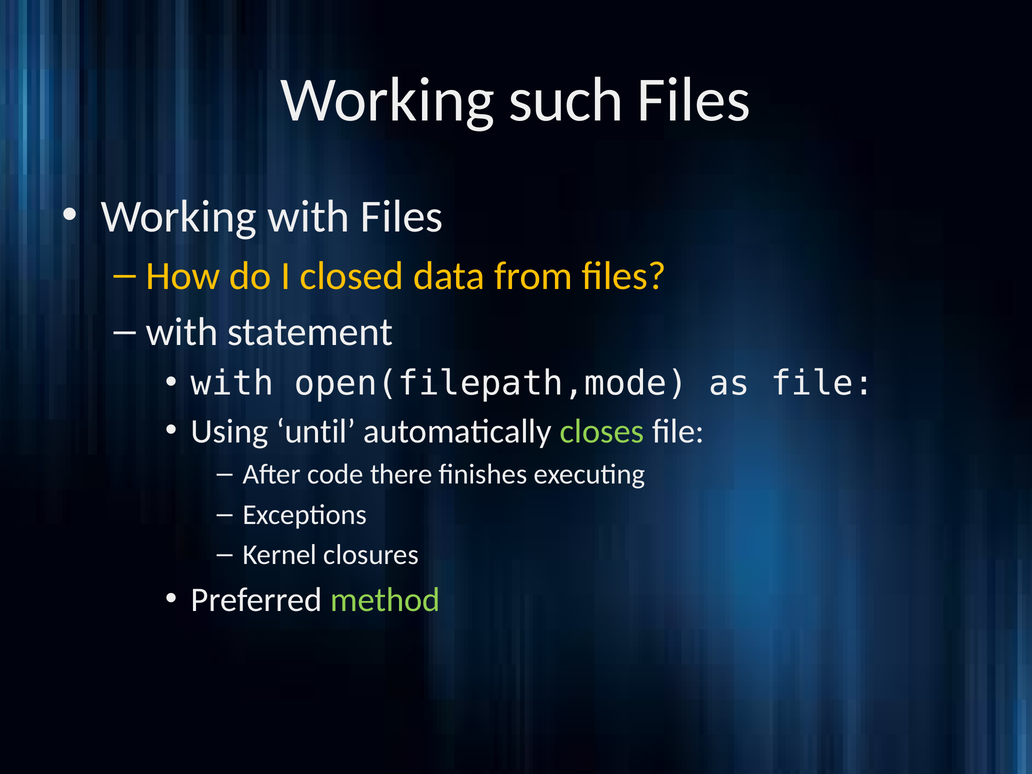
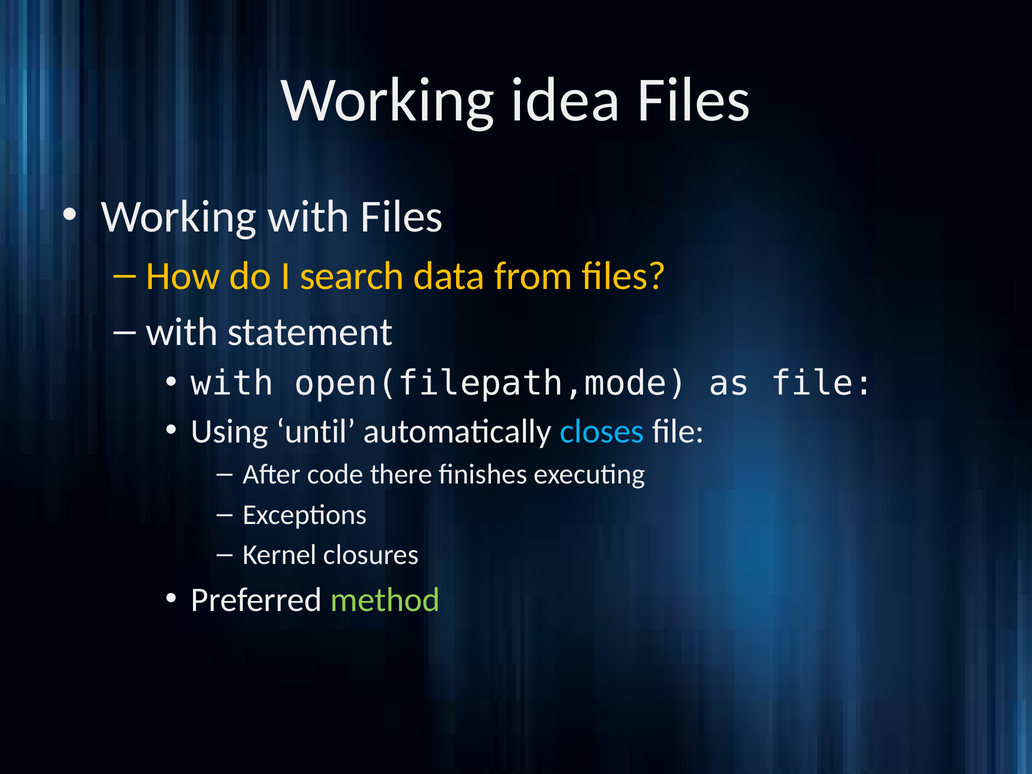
such: such -> idea
closed: closed -> search
closes colour: light green -> light blue
